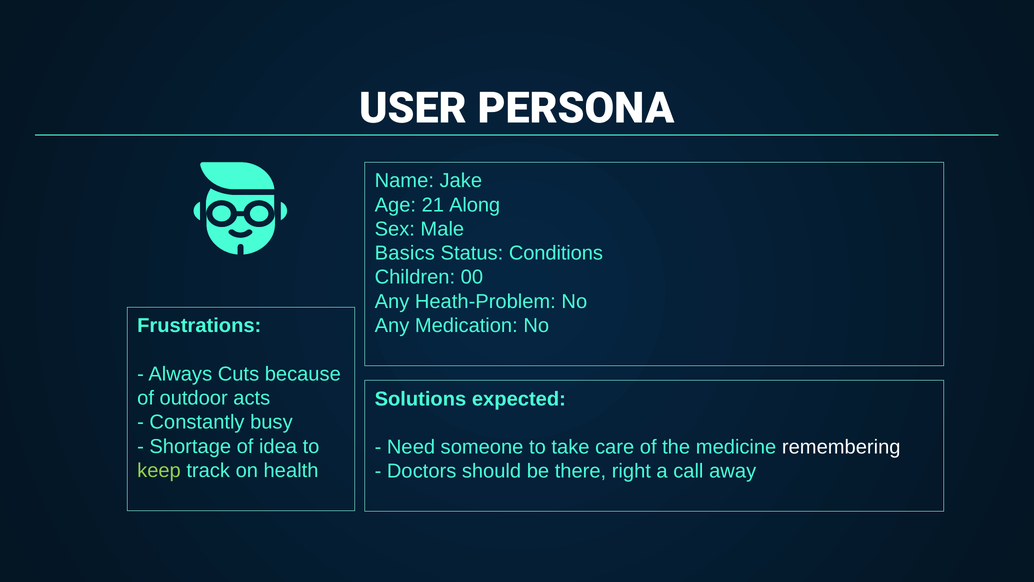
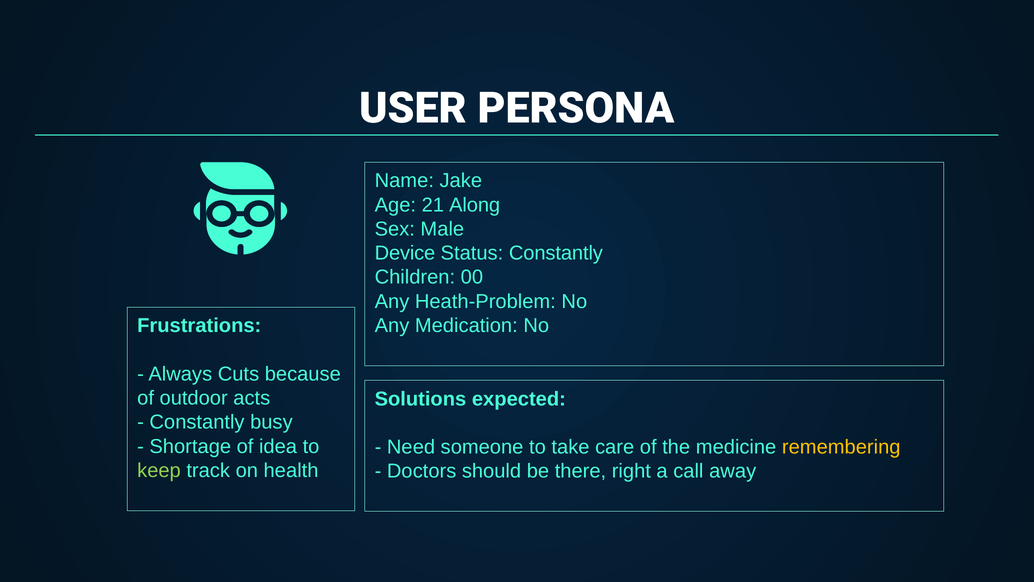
Basics: Basics -> Device
Status Conditions: Conditions -> Constantly
remembering colour: white -> yellow
